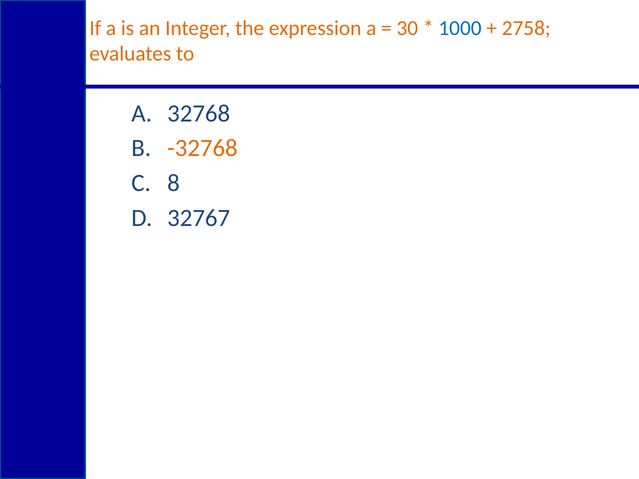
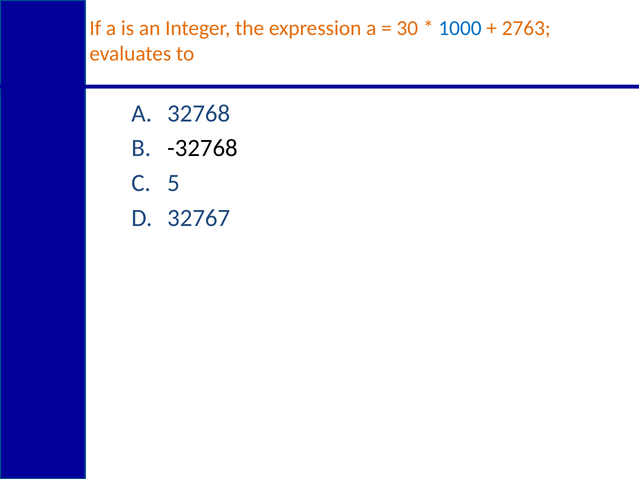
2758: 2758 -> 2763
-32768 colour: orange -> black
8: 8 -> 5
